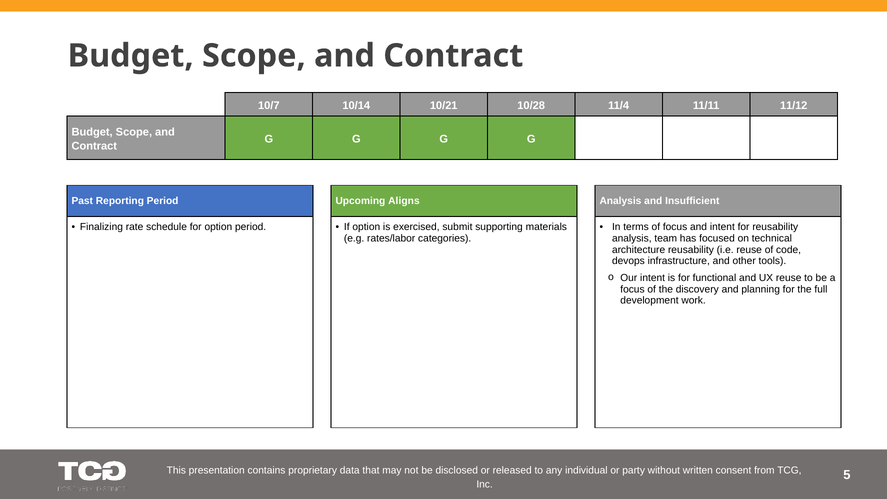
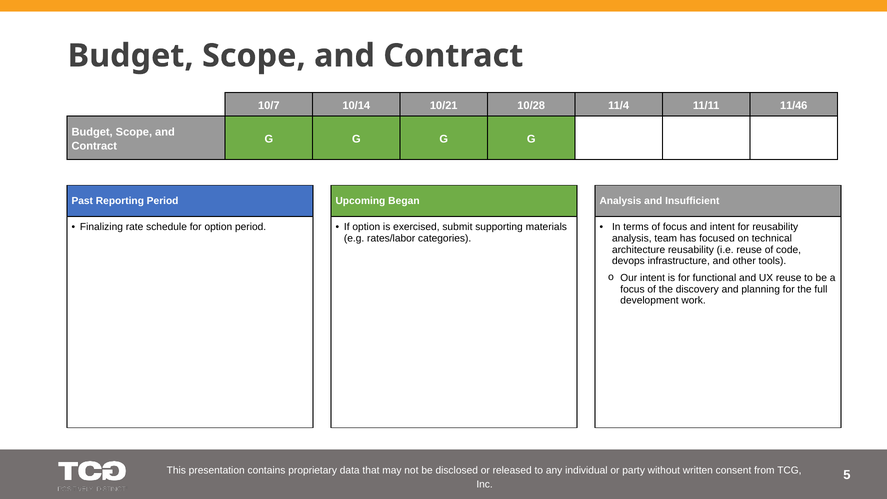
11/12: 11/12 -> 11/46
Aligns: Aligns -> Began
